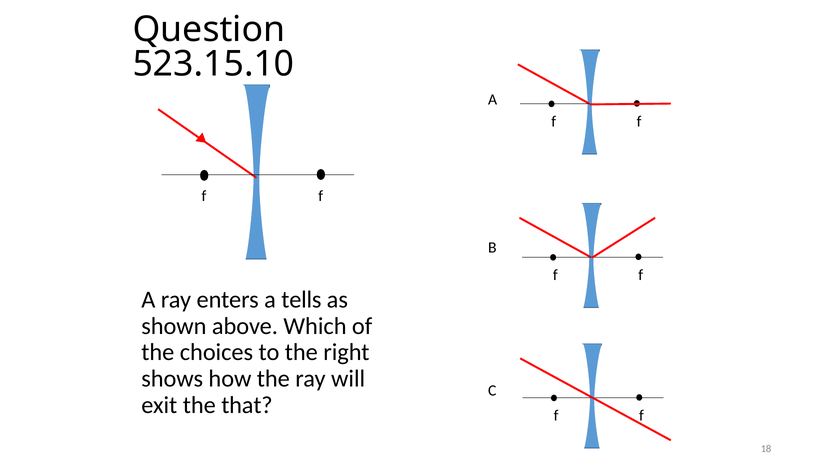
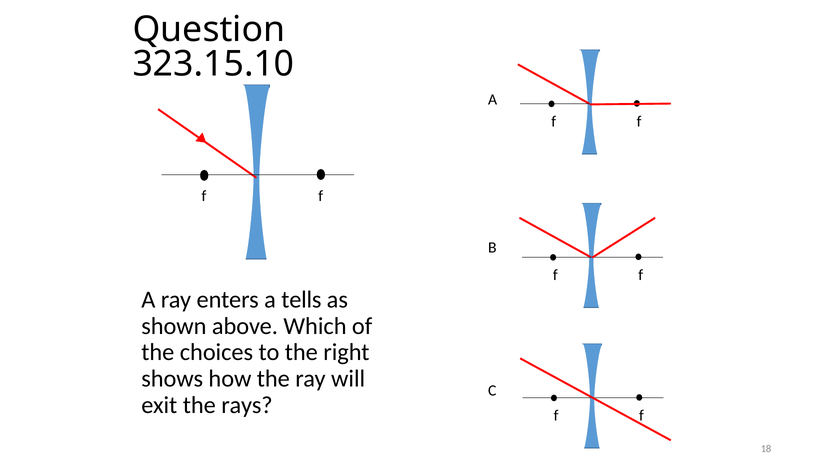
523.15.10: 523.15.10 -> 323.15.10
that: that -> rays
